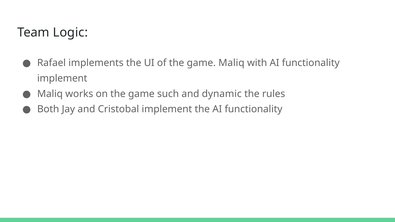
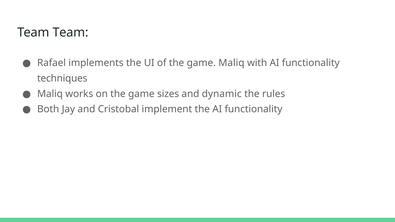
Team Logic: Logic -> Team
implement at (62, 78): implement -> techniques
such: such -> sizes
